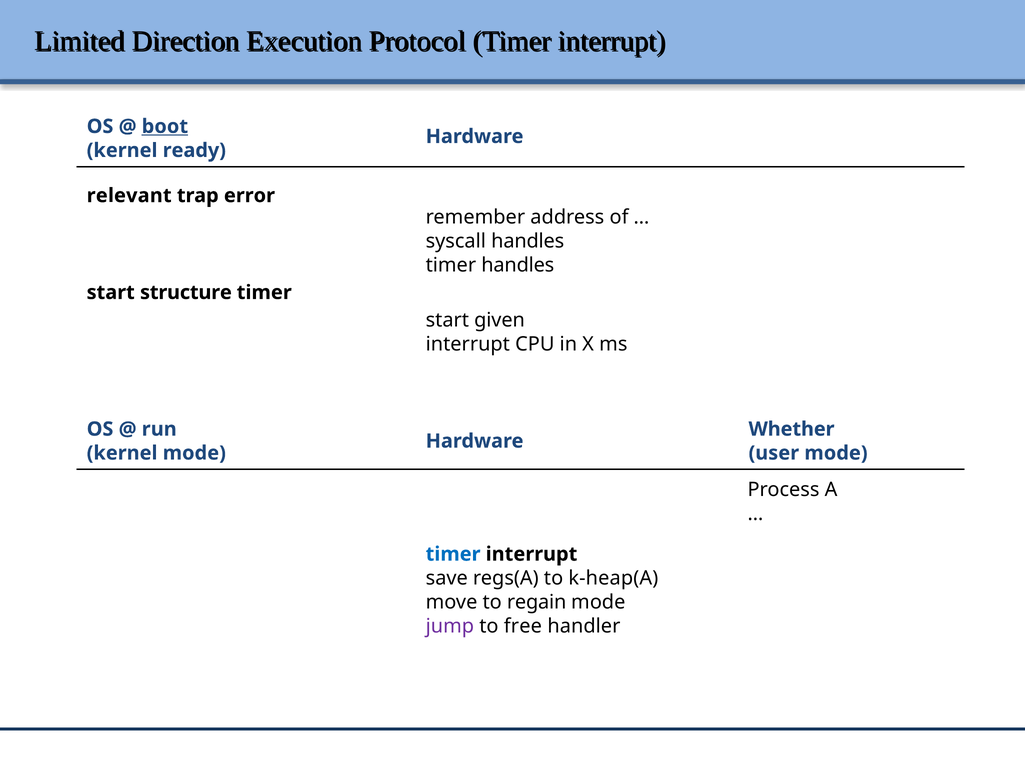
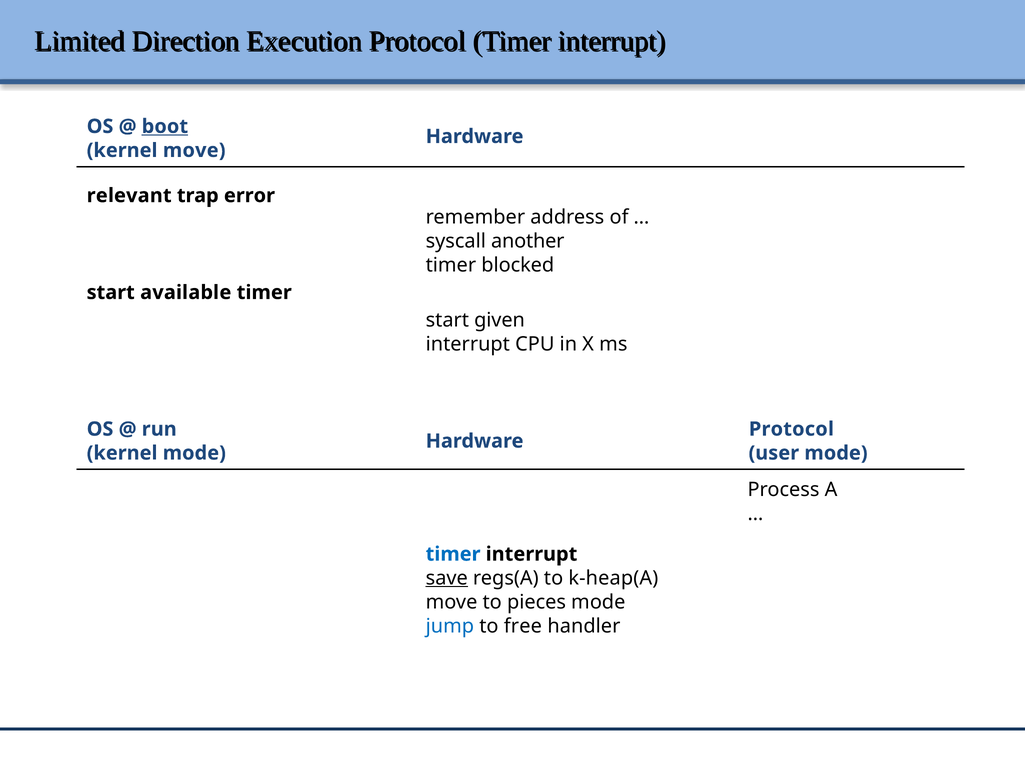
kernel ready: ready -> move
syscall handles: handles -> another
timer handles: handles -> blocked
structure: structure -> available
Whether at (792, 429): Whether -> Protocol
save underline: none -> present
regain: regain -> pieces
jump colour: purple -> blue
